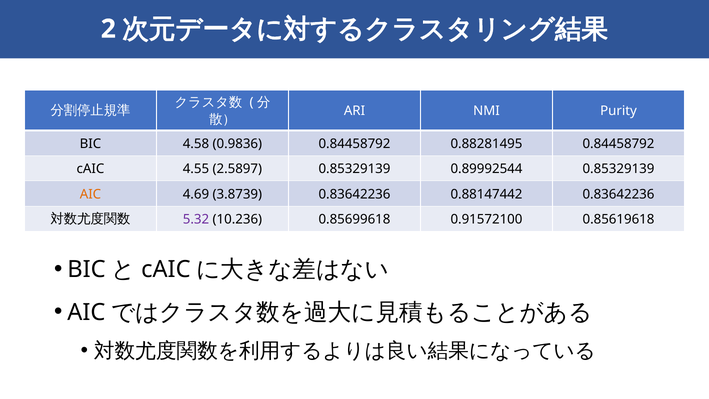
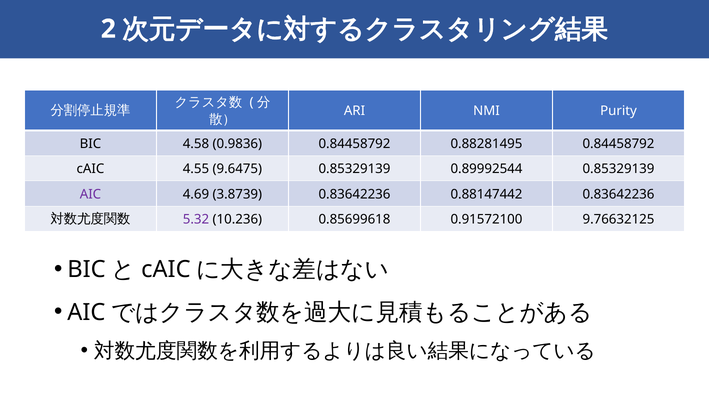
2.5897: 2.5897 -> 9.6475
AIC at (90, 194) colour: orange -> purple
0.85619618: 0.85619618 -> 9.76632125
